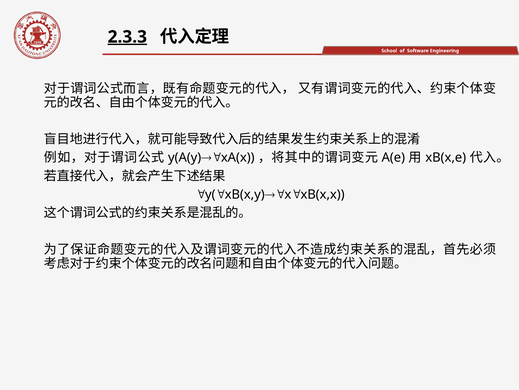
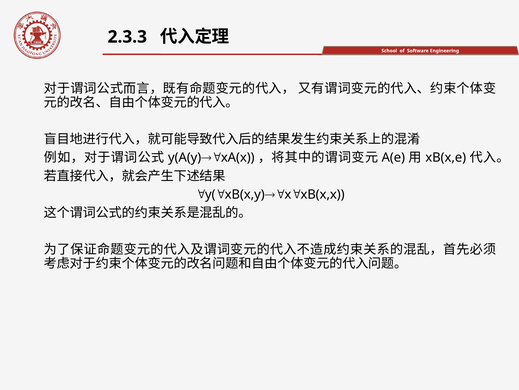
2.3.3 underline: present -> none
